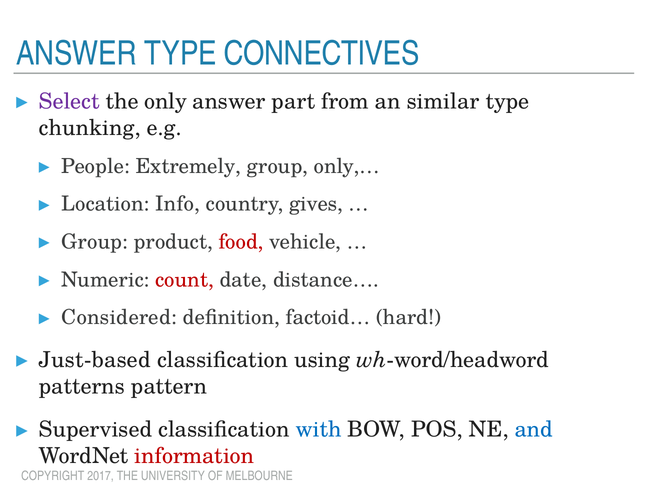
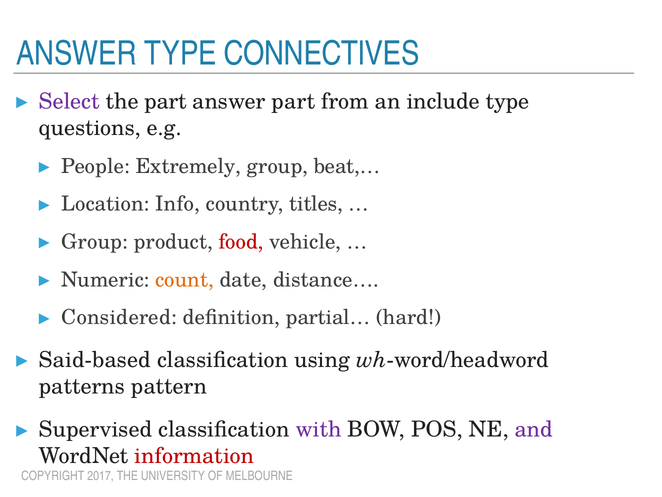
the only: only -> part
similar: similar -> include
chunking: chunking -> questions
only,…: only,… -> beat,…
gives: gives -> titles
count colour: red -> orange
factoid…: factoid… -> partial…
Just-based: Just-based -> Said-based
with colour: blue -> purple
and colour: blue -> purple
